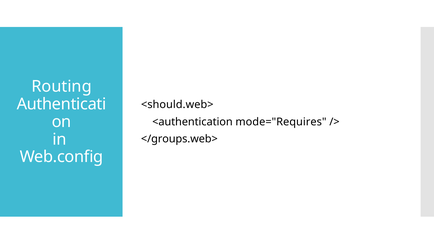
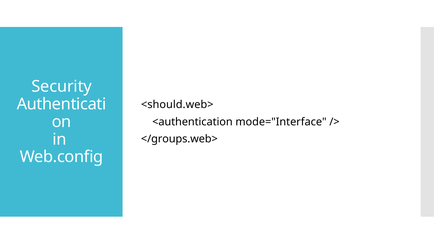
Routing: Routing -> Security
mode="Requires: mode="Requires -> mode="Interface
